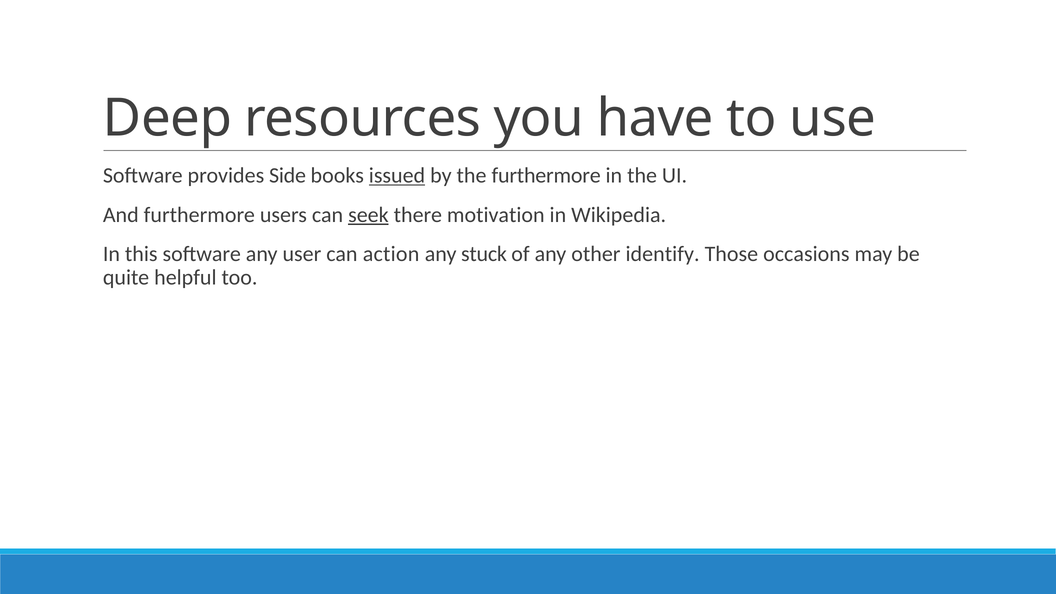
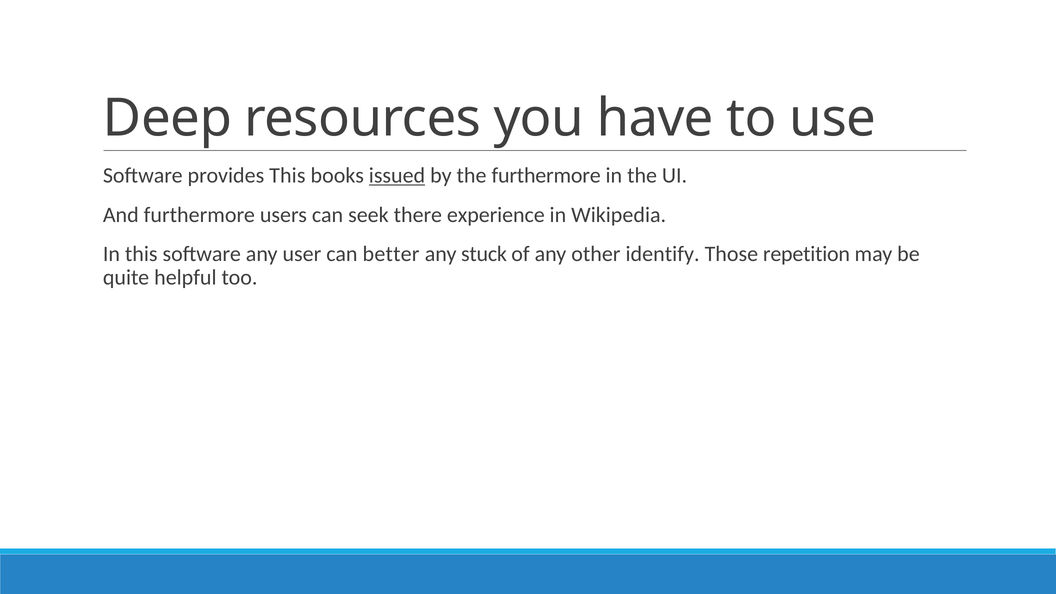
provides Side: Side -> This
seek underline: present -> none
motivation: motivation -> experience
action: action -> better
occasions: occasions -> repetition
